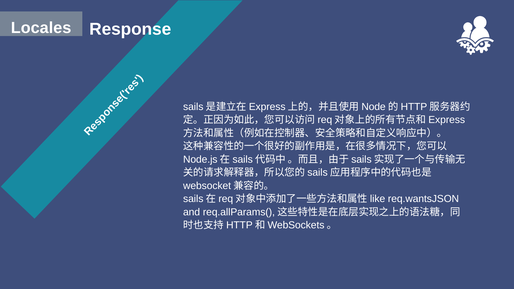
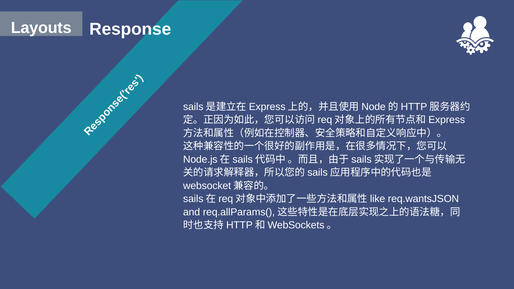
Locales: Locales -> Layouts
